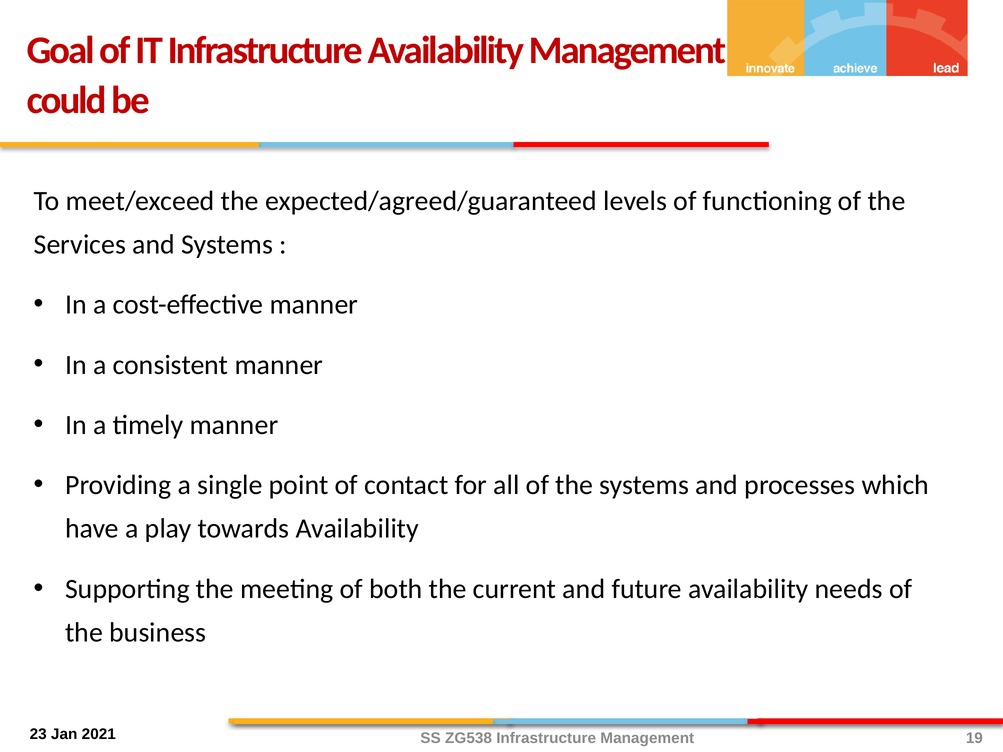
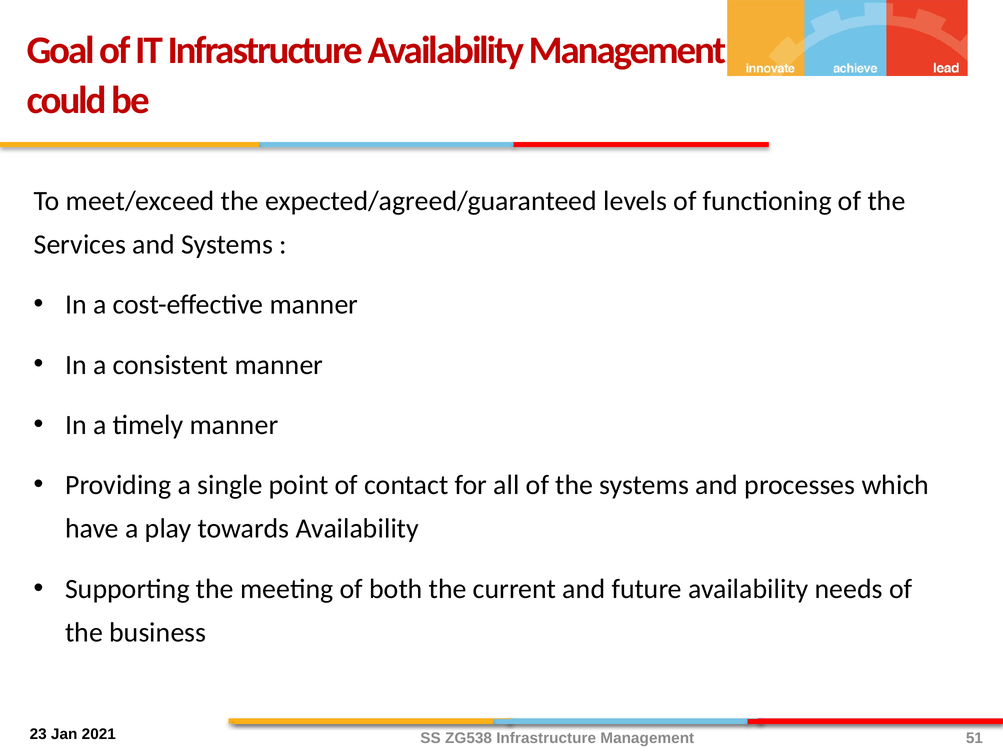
19: 19 -> 51
